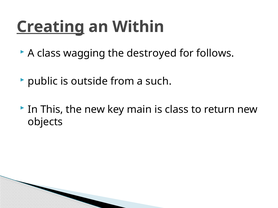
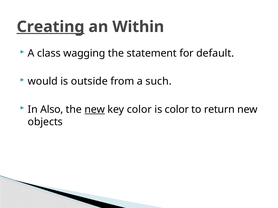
destroyed: destroyed -> statement
follows: follows -> default
public: public -> would
This: This -> Also
new at (95, 110) underline: none -> present
key main: main -> color
is class: class -> color
